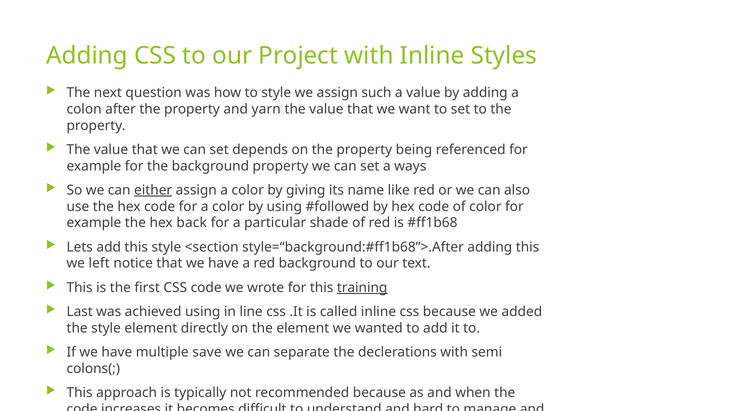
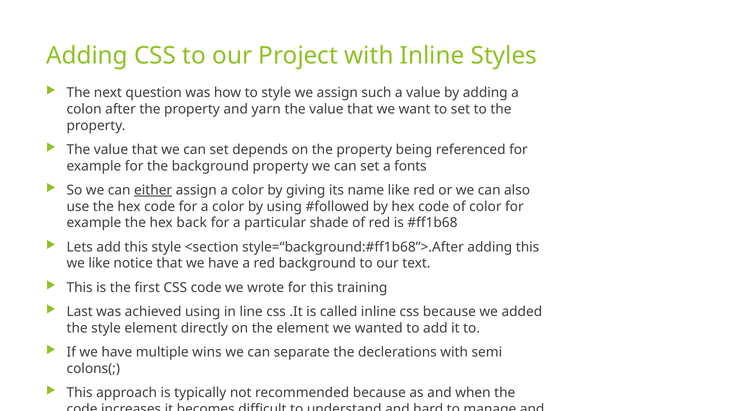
ways: ways -> fonts
we left: left -> like
training underline: present -> none
save: save -> wins
